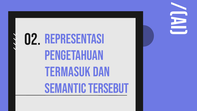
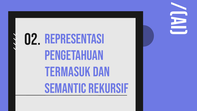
tersebut: tersebut -> rekursif
